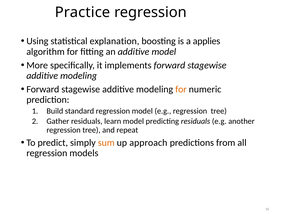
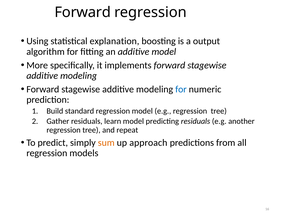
Practice at (83, 12): Practice -> Forward
applies: applies -> output
for at (181, 89) colour: orange -> blue
